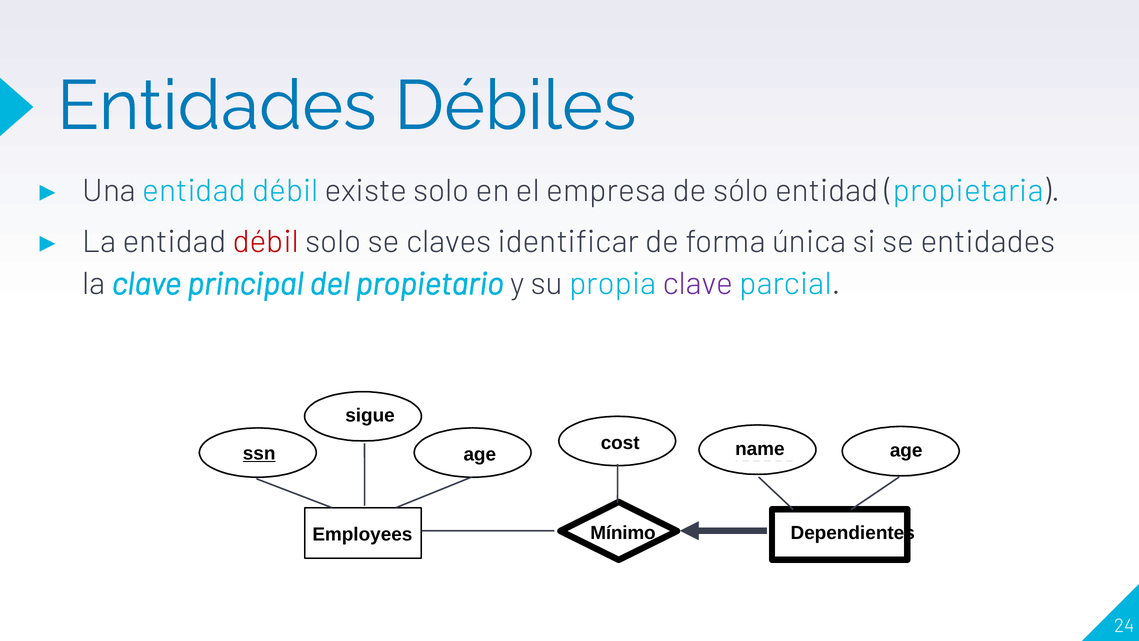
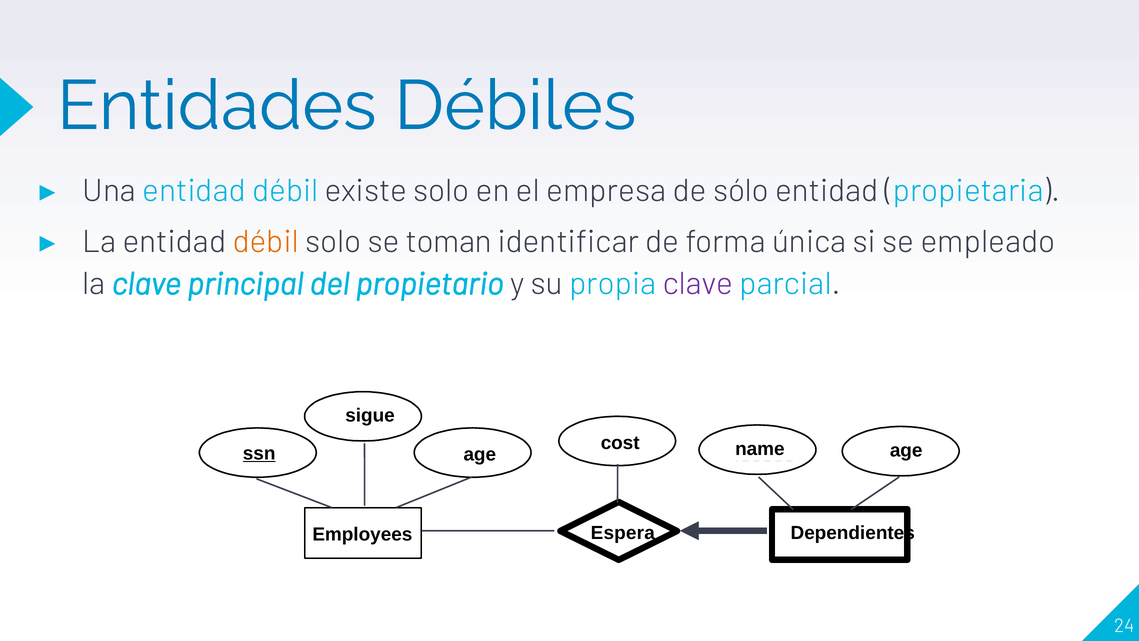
débil at (266, 242) colour: red -> orange
claves: claves -> toman
se entidades: entidades -> empleado
Mínimo: Mínimo -> Espera
